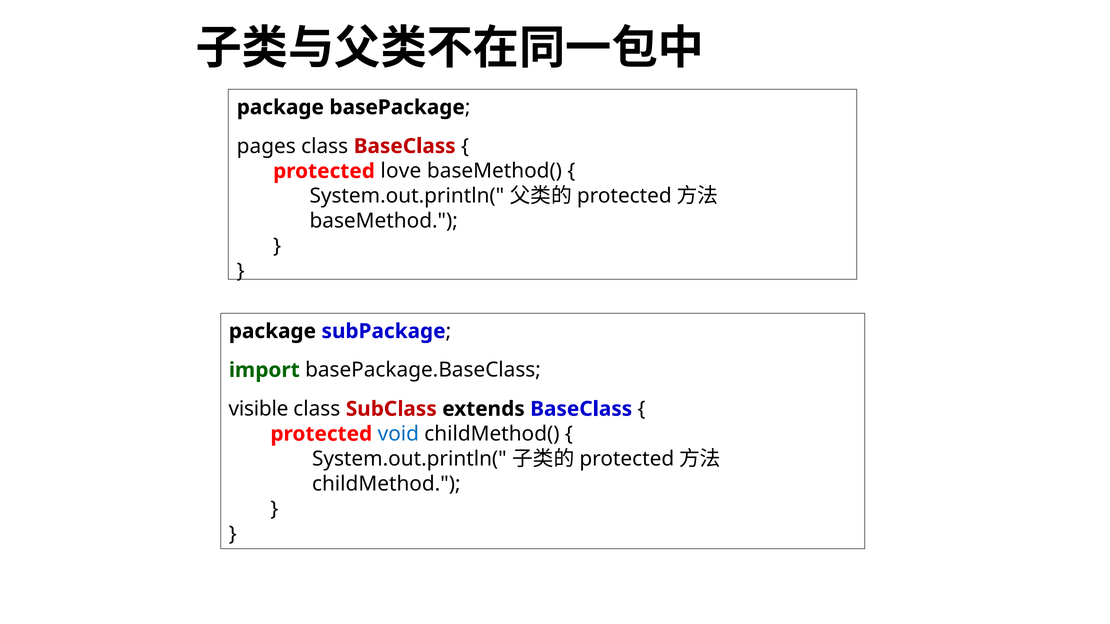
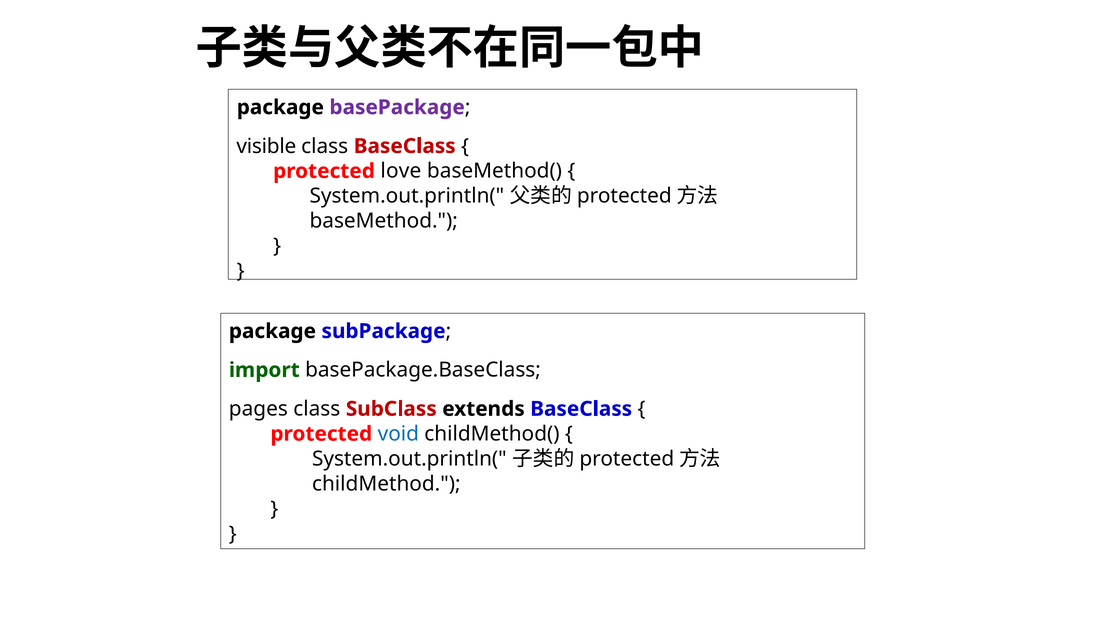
basePackage colour: black -> purple
pages: pages -> visible
visible: visible -> pages
